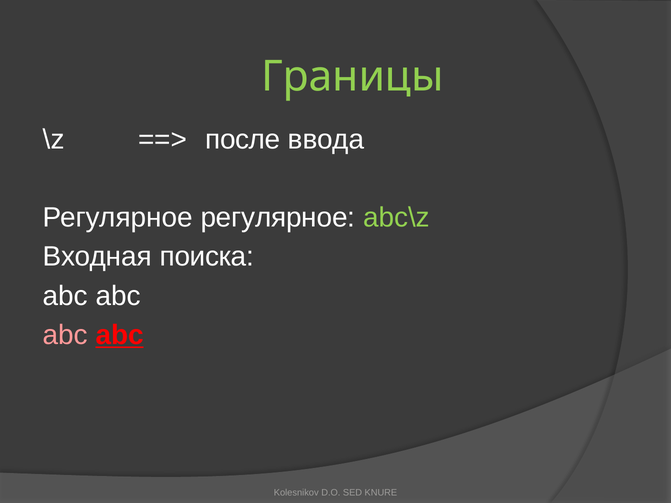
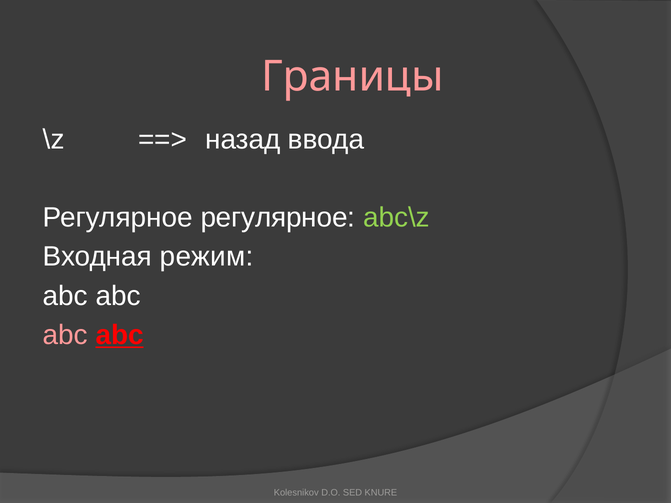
Границы colour: light green -> pink
после: после -> назад
поиска: поиска -> режим
